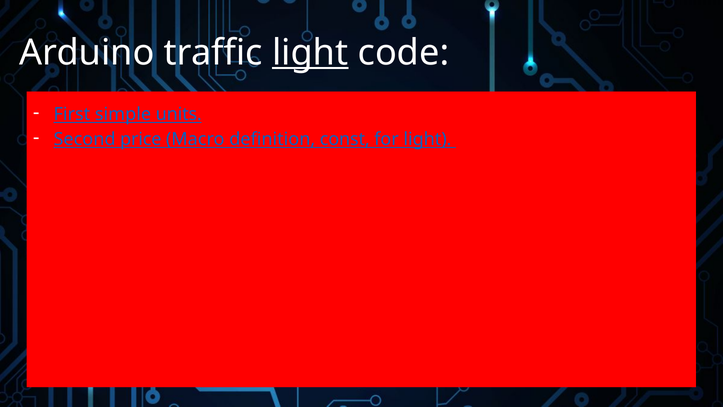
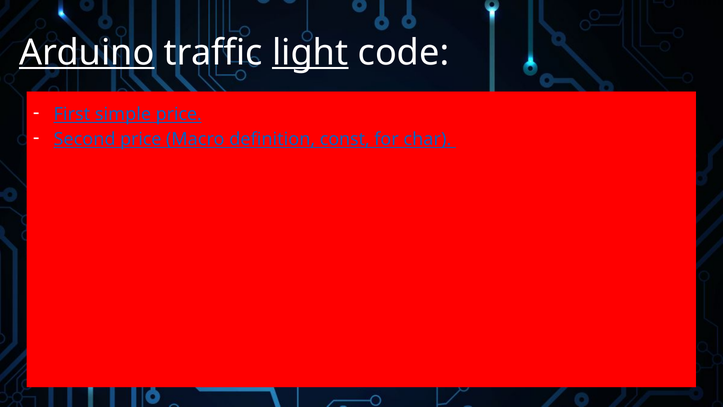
Arduino underline: none -> present
simple units: units -> price
for light: light -> char
